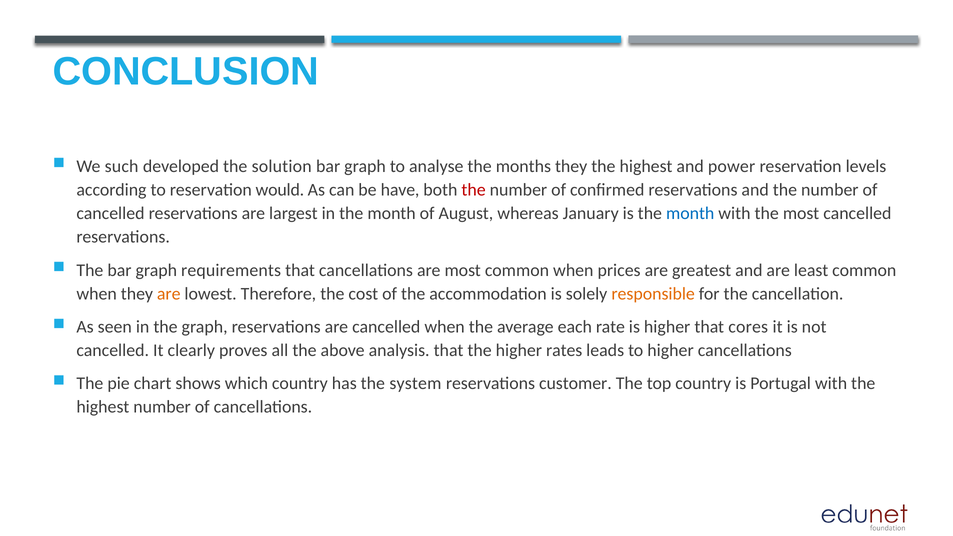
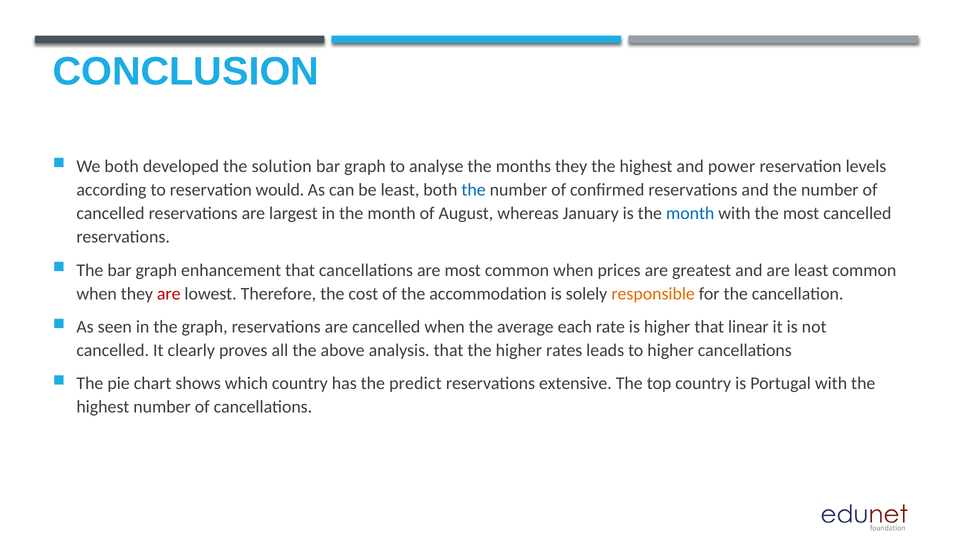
We such: such -> both
be have: have -> least
the at (474, 190) colour: red -> blue
requirements: requirements -> enhancement
are at (169, 294) colour: orange -> red
cores: cores -> linear
system: system -> predict
customer: customer -> extensive
